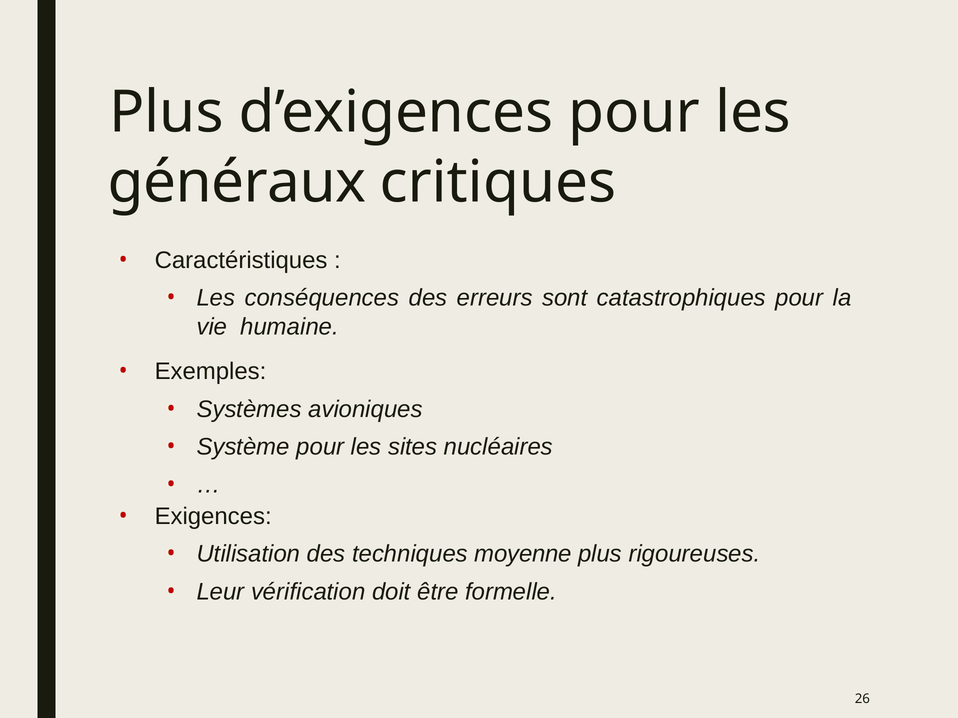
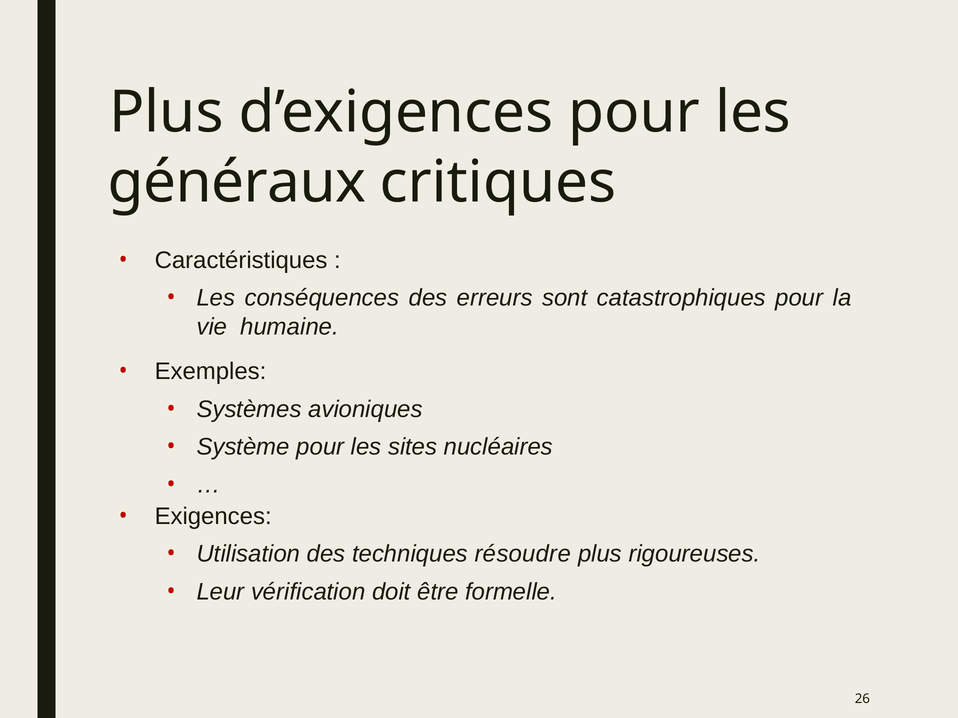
moyenne: moyenne -> résoudre
